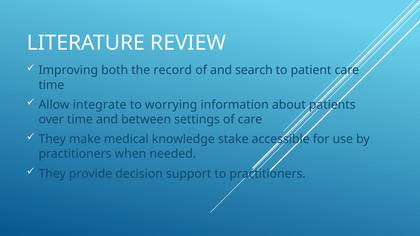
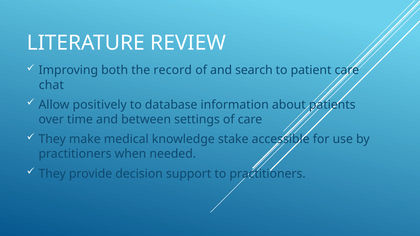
time at (51, 85): time -> chat
integrate: integrate -> positively
worrying: worrying -> database
